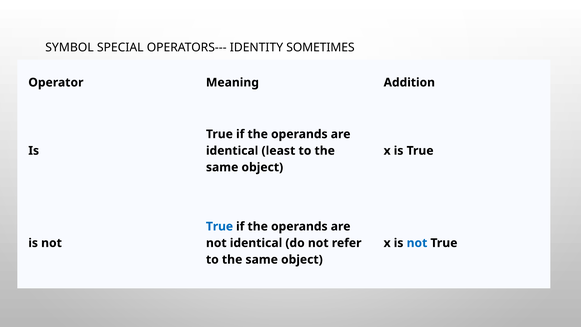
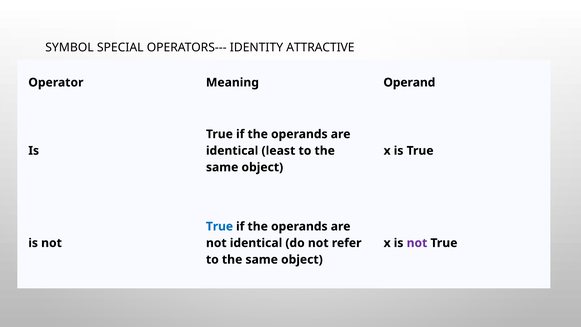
SOMETIMES: SOMETIMES -> ATTRACTIVE
Addition: Addition -> Operand
not at (417, 243) colour: blue -> purple
